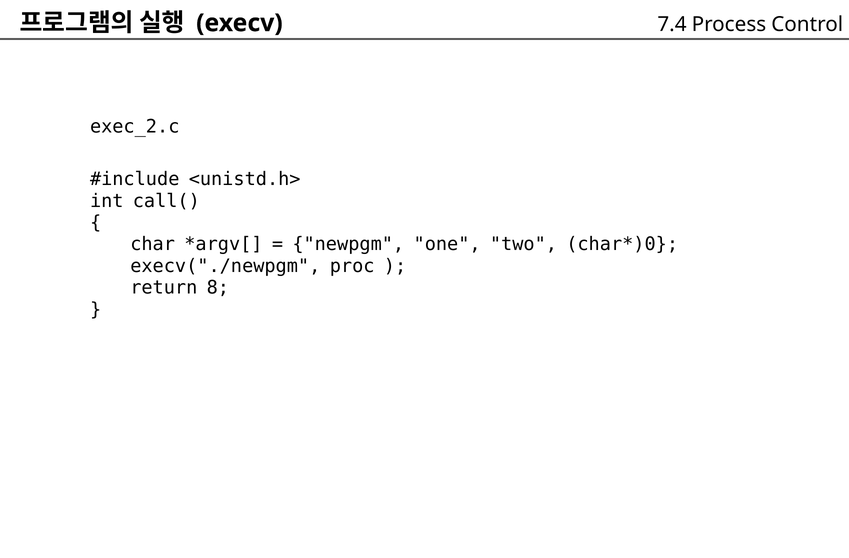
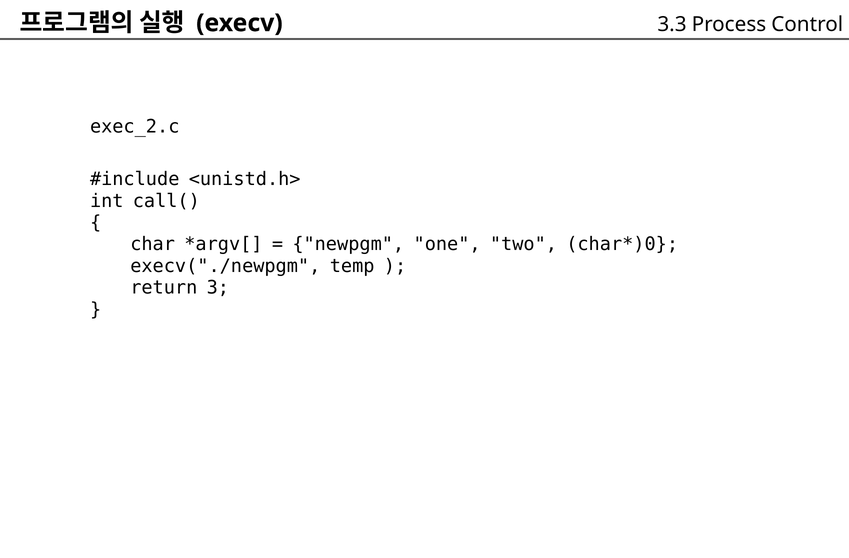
7.4: 7.4 -> 3.3
proc: proc -> temp
8: 8 -> 3
